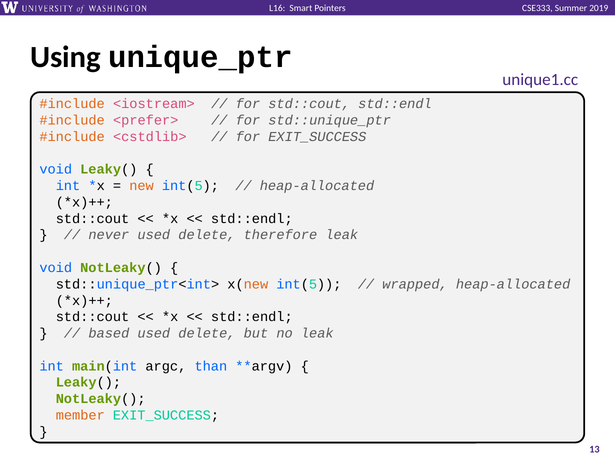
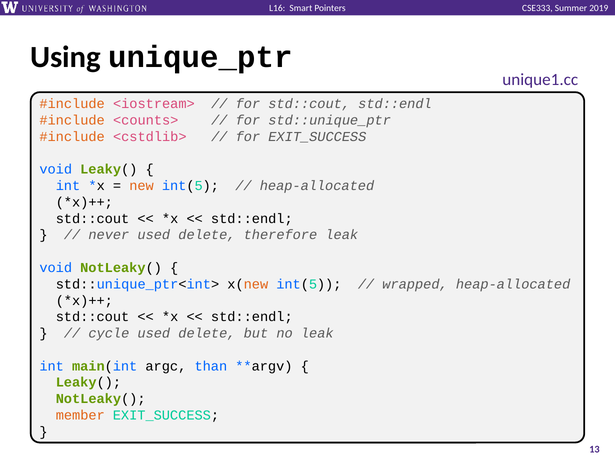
<prefer>: <prefer> -> <counts>
based: based -> cycle
